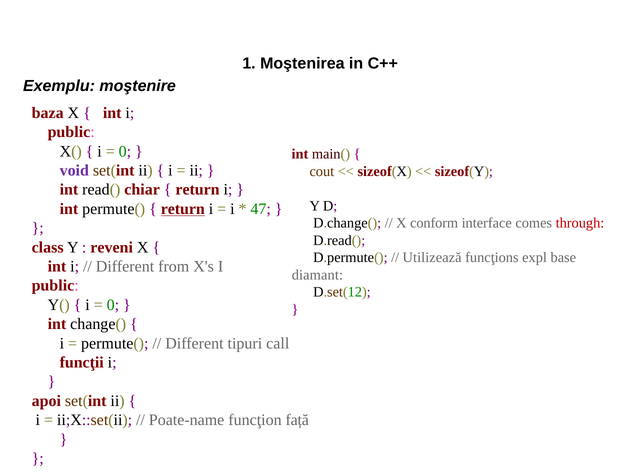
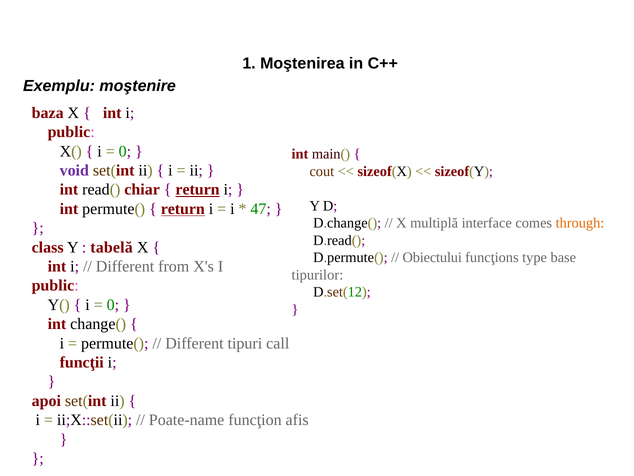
return at (198, 189) underline: none -> present
conform: conform -> multiplă
through colour: red -> orange
reveni: reveni -> tabelă
Utilizează: Utilizează -> Obiectului
expl: expl -> type
diamant: diamant -> tipurilor
față: față -> afis
